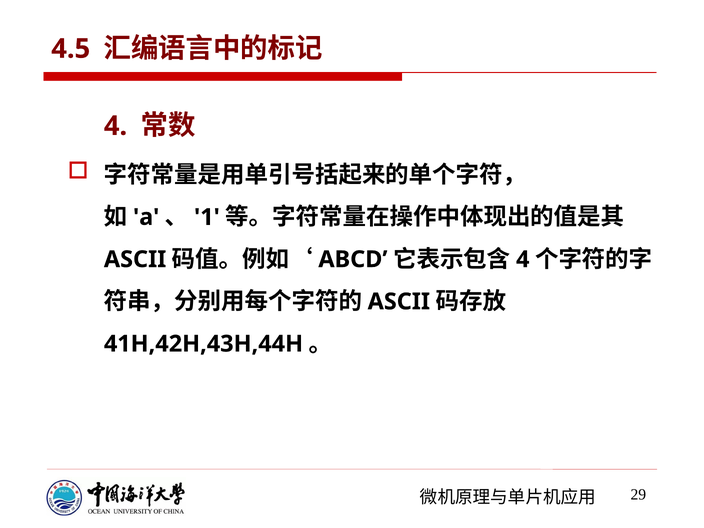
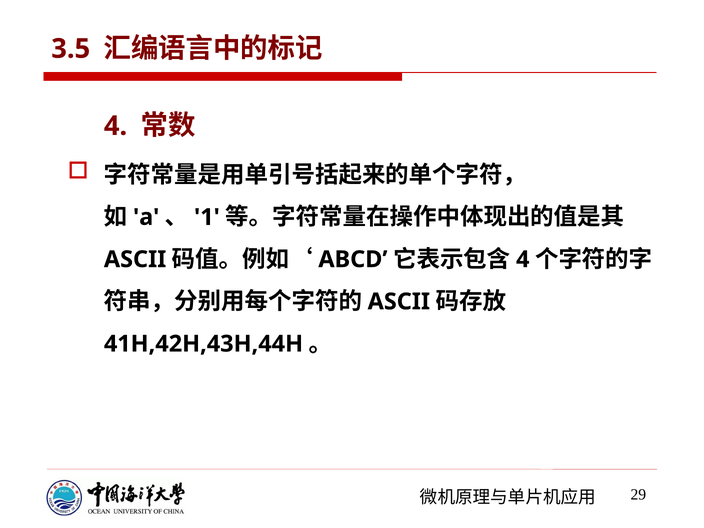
4.5: 4.5 -> 3.5
